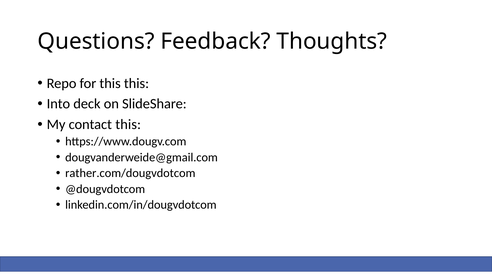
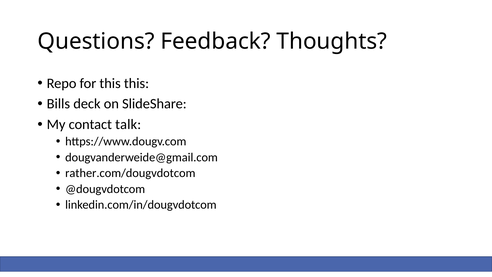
Into: Into -> Bills
contact this: this -> talk
